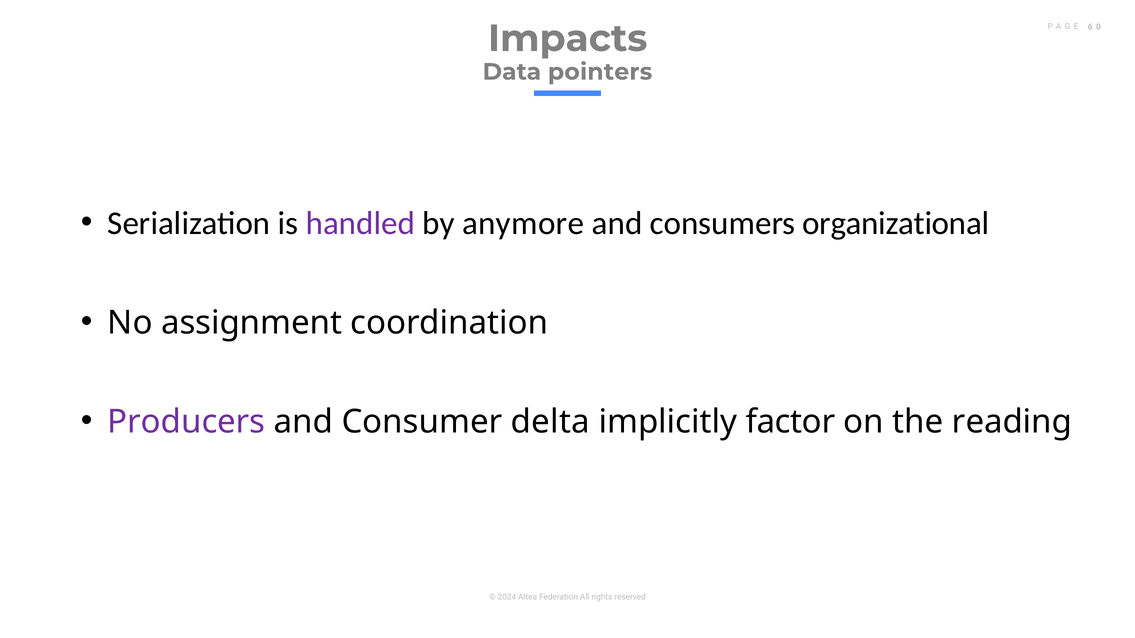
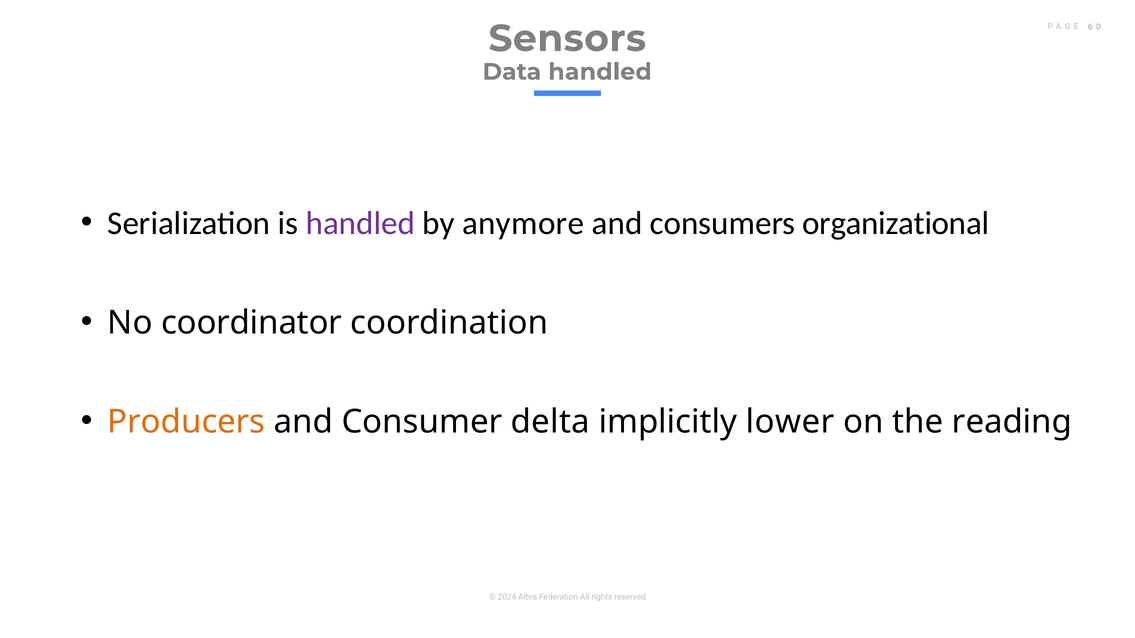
Impacts: Impacts -> Sensors
Data pointers: pointers -> handled
assignment: assignment -> coordinator
Producers colour: purple -> orange
factor: factor -> lower
